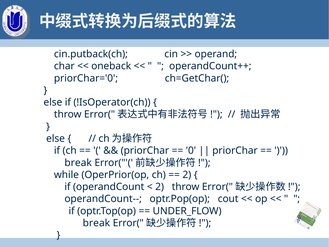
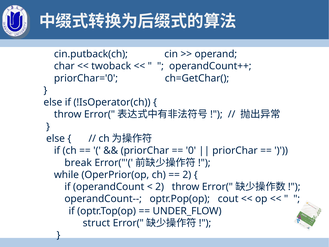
oneback: oneback -> twoback
break at (96, 223): break -> struct
